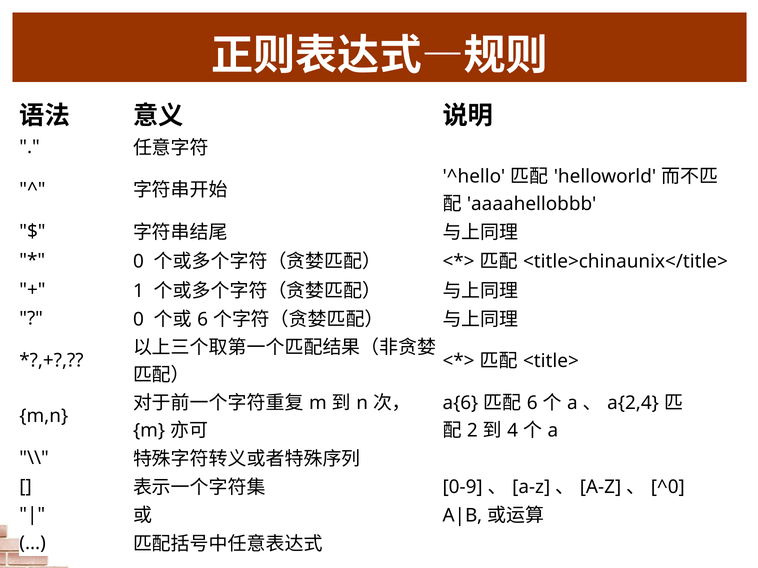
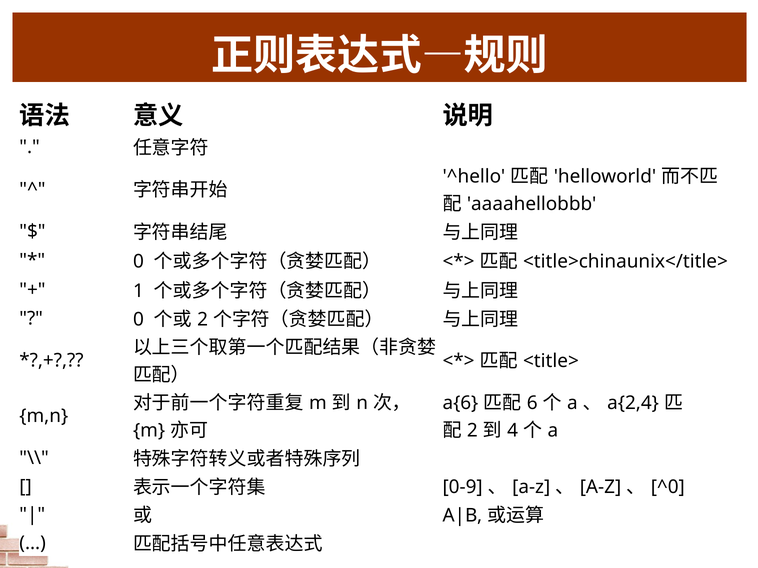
6 at (203, 320): 6 -> 2
